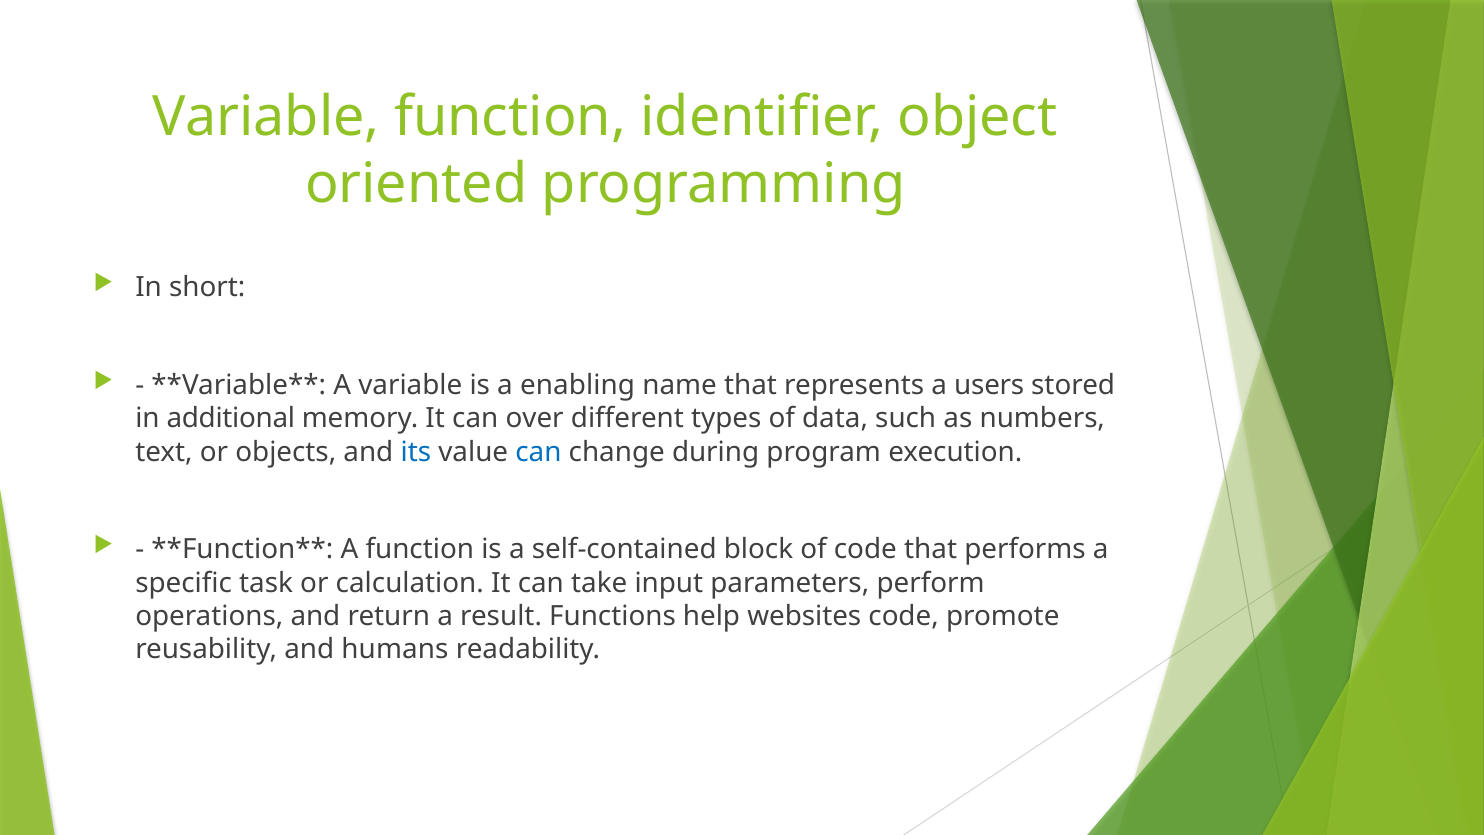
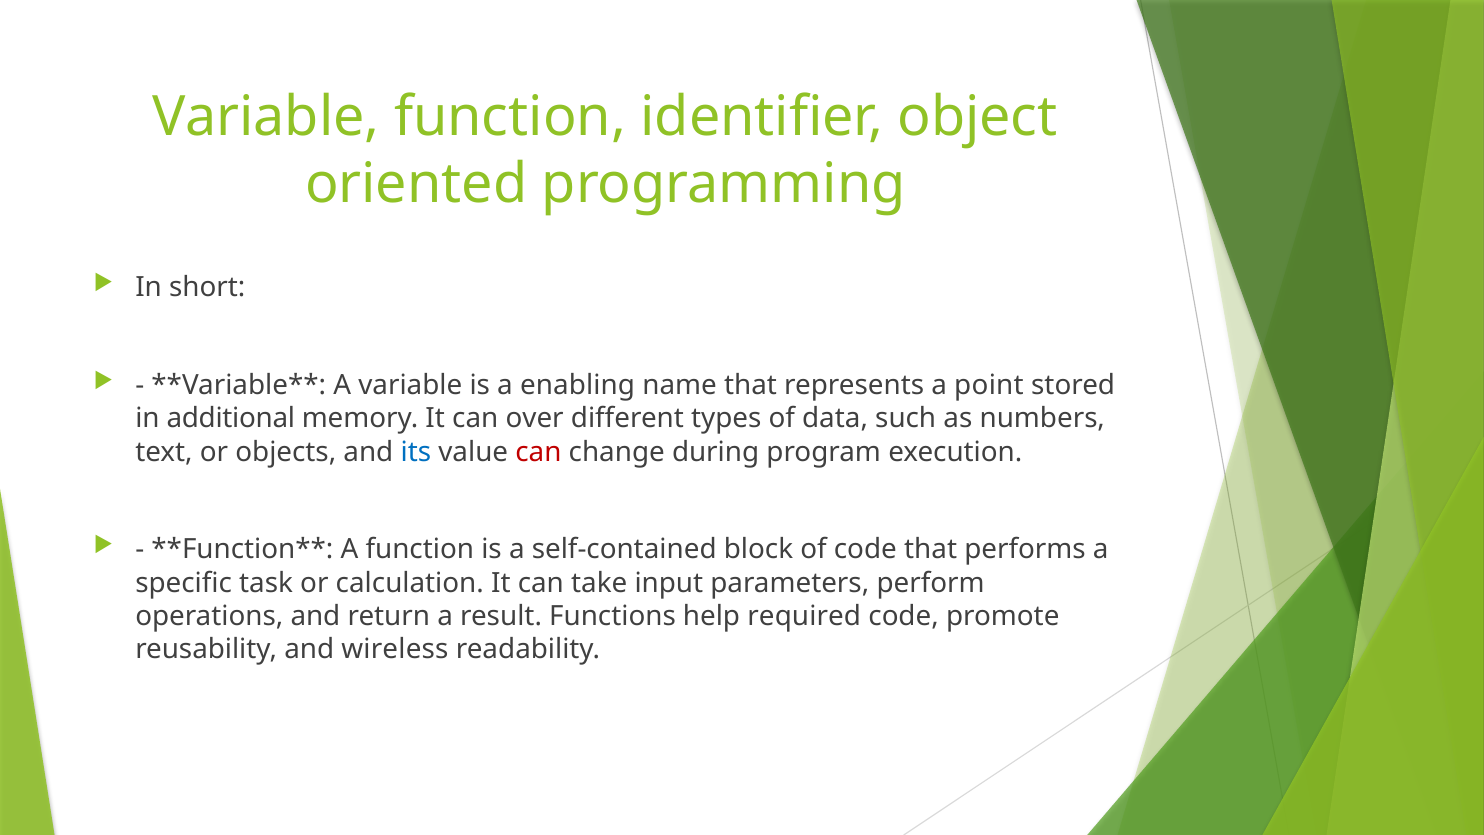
users: users -> point
can at (538, 452) colour: blue -> red
websites: websites -> required
humans: humans -> wireless
